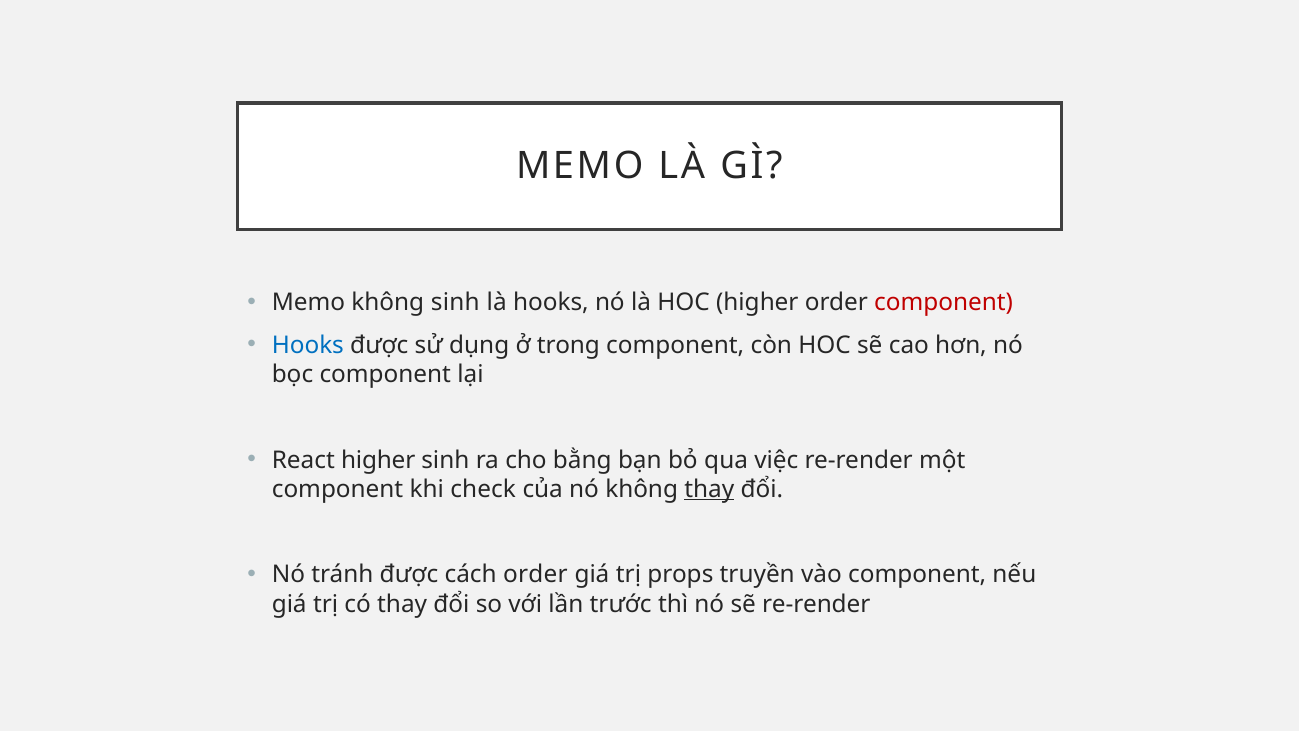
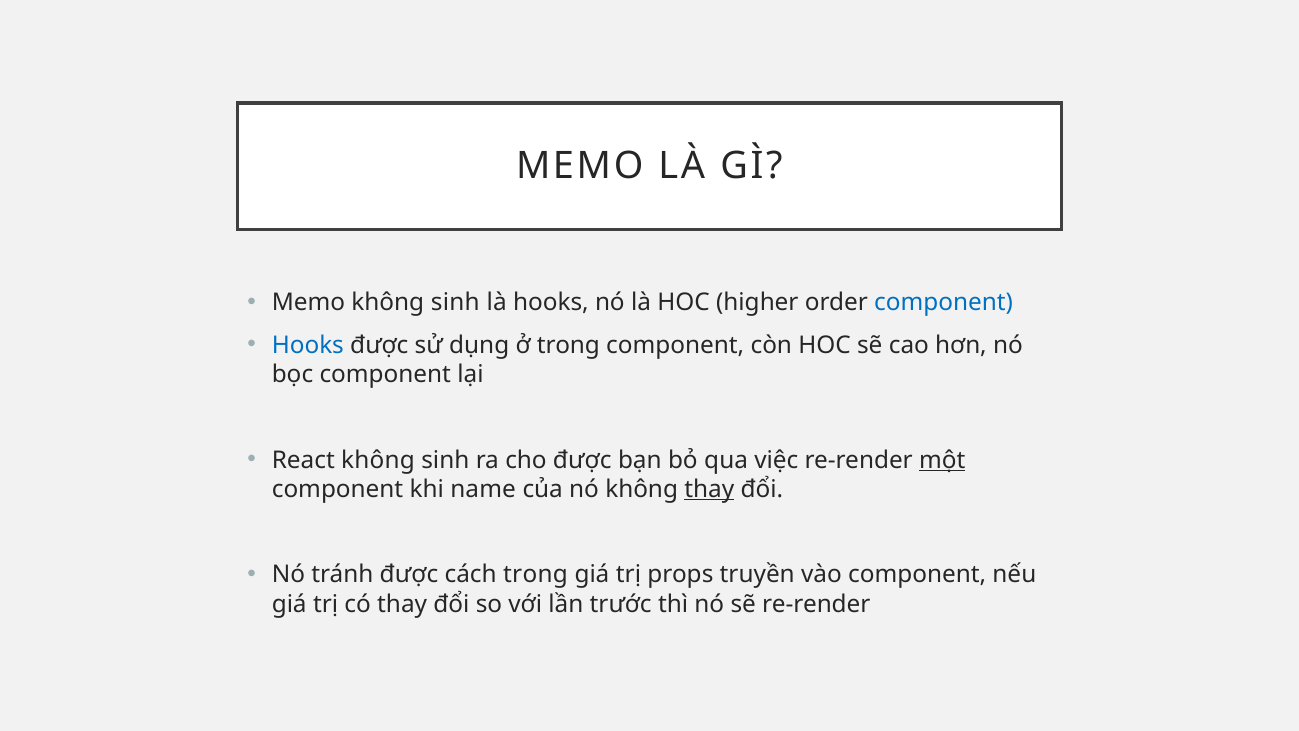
component at (944, 302) colour: red -> blue
React higher: higher -> không
cho bằng: bằng -> được
một underline: none -> present
check: check -> name
cách order: order -> trong
